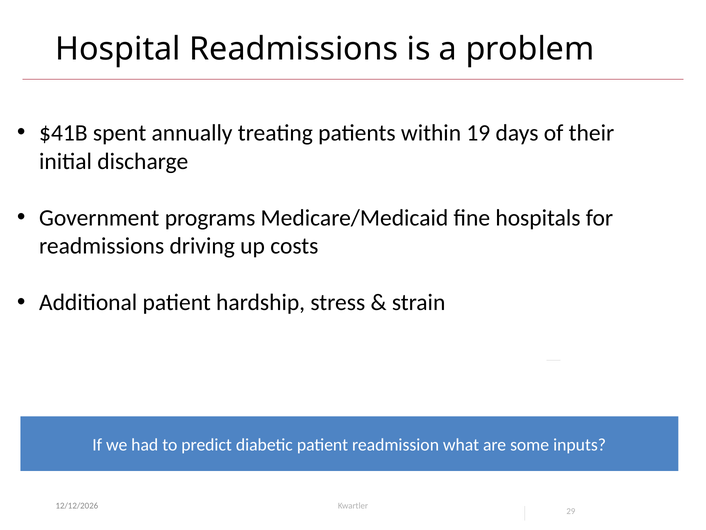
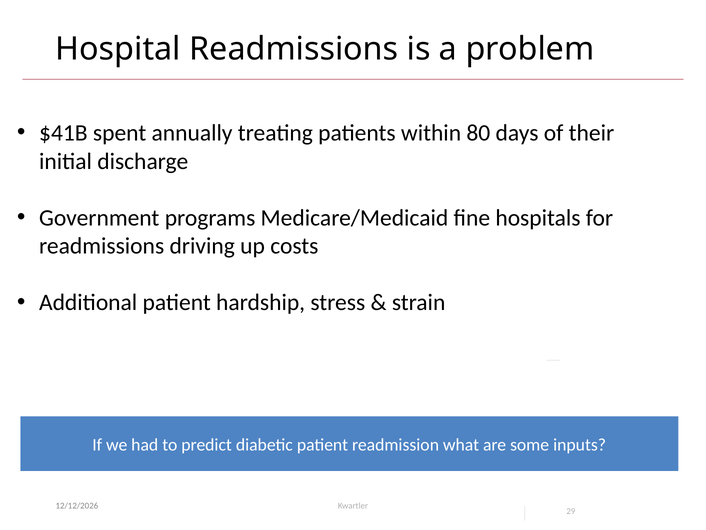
19: 19 -> 80
